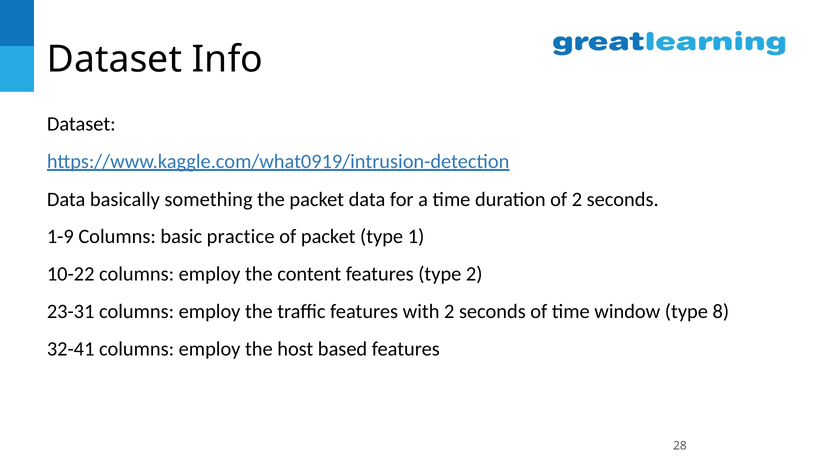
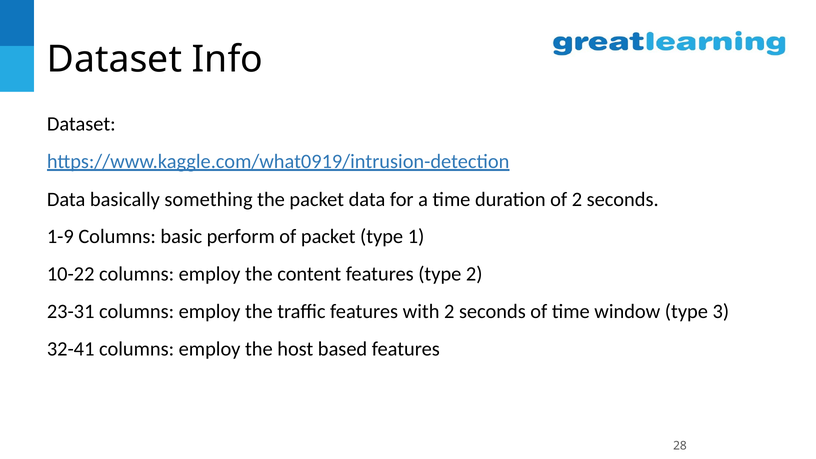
practice: practice -> perform
8: 8 -> 3
